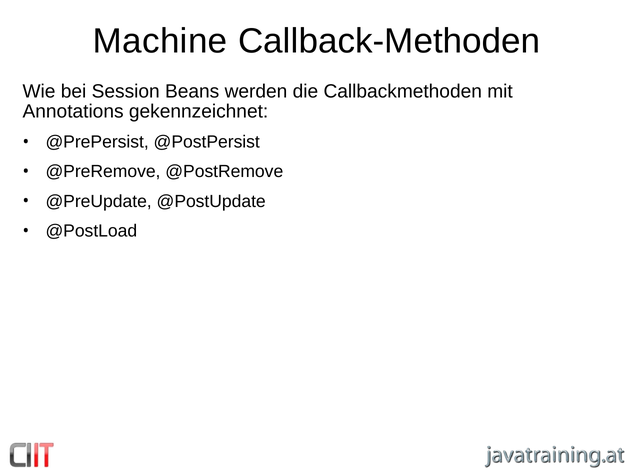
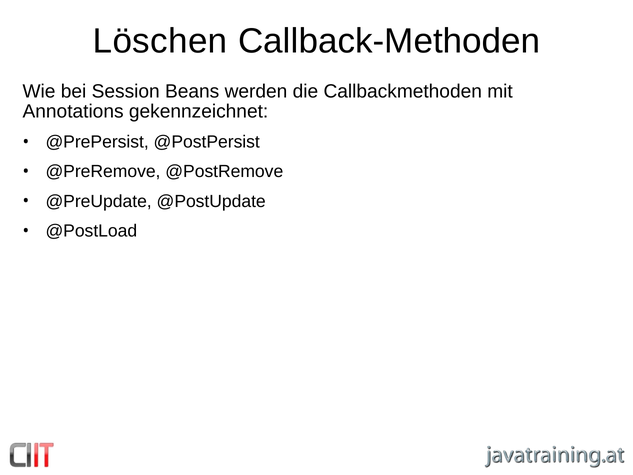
Machine: Machine -> Löschen
